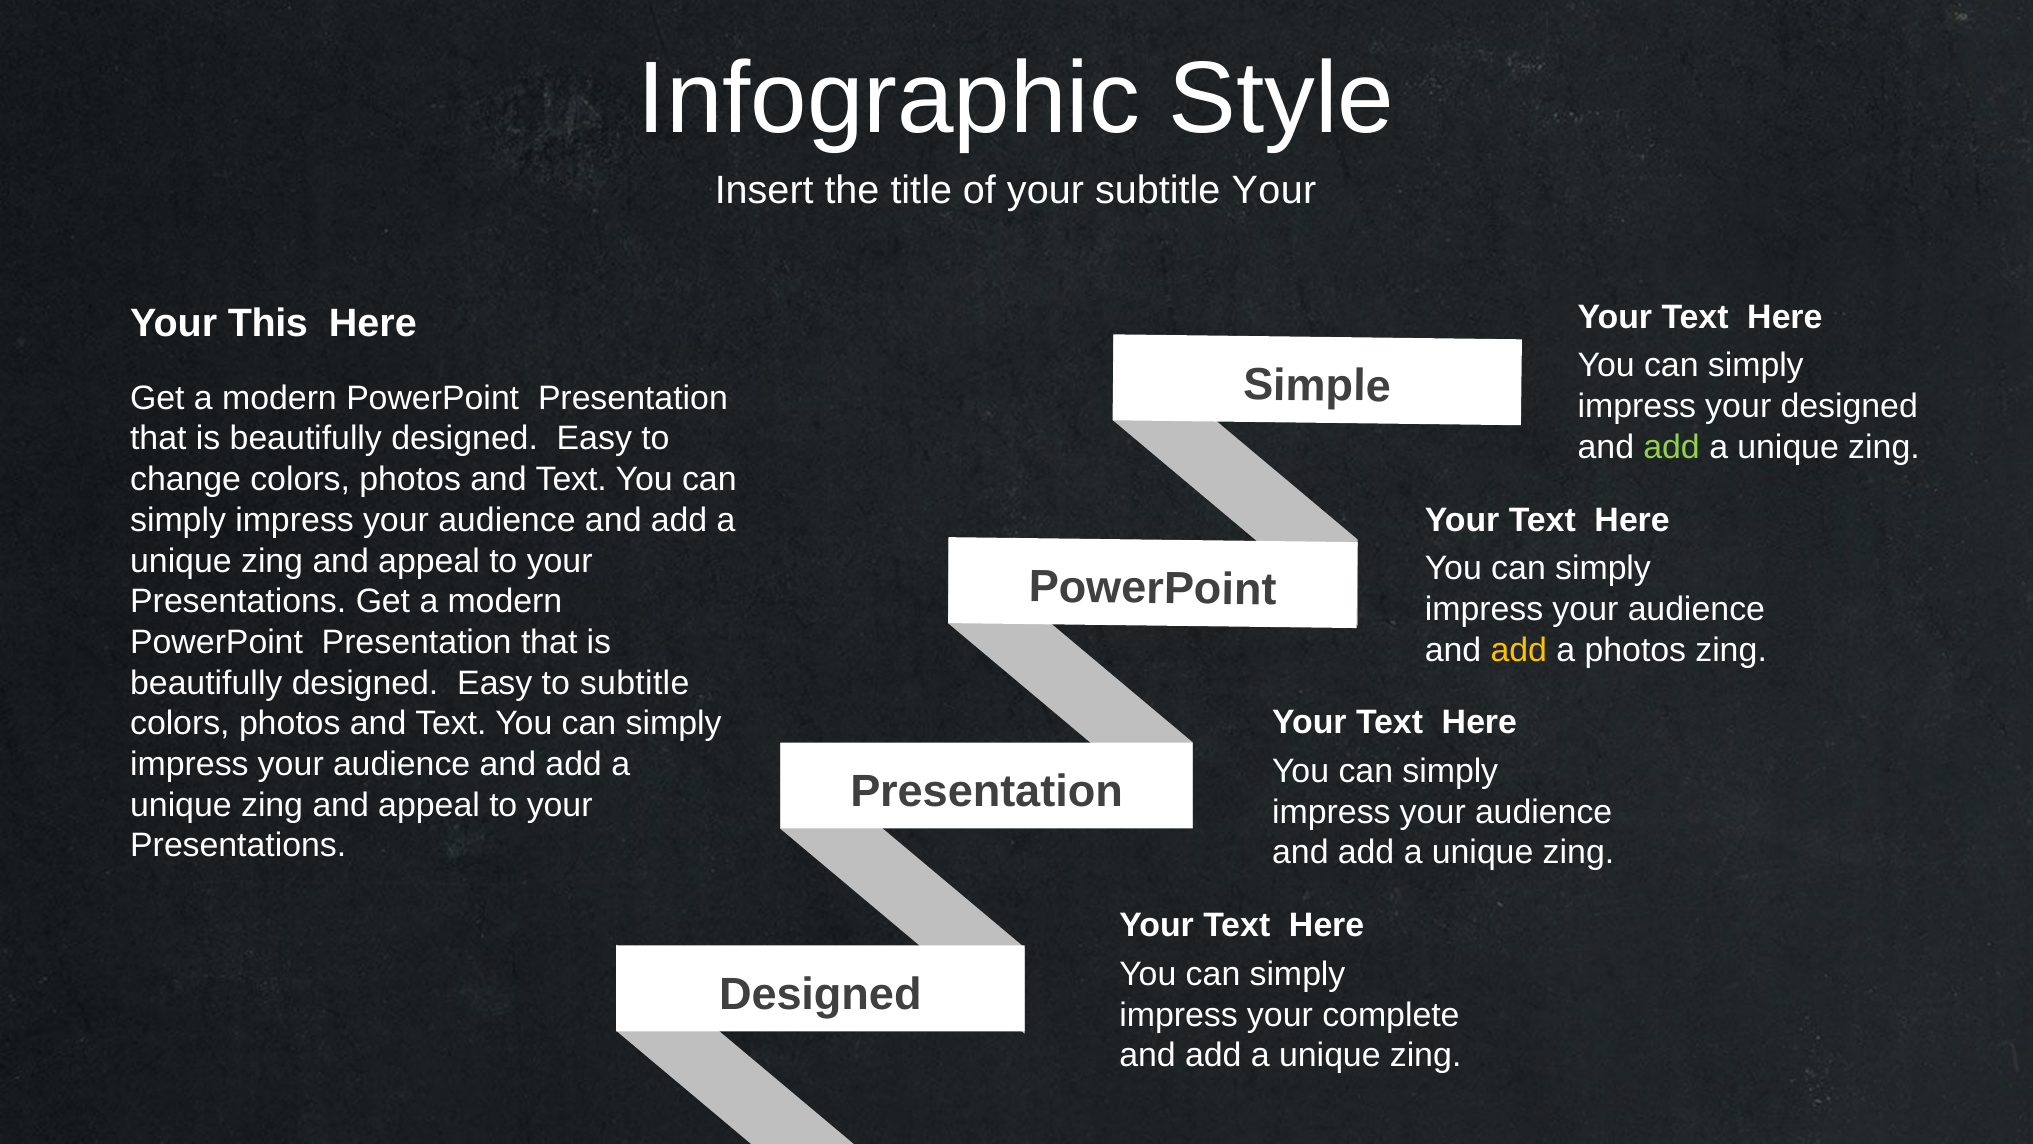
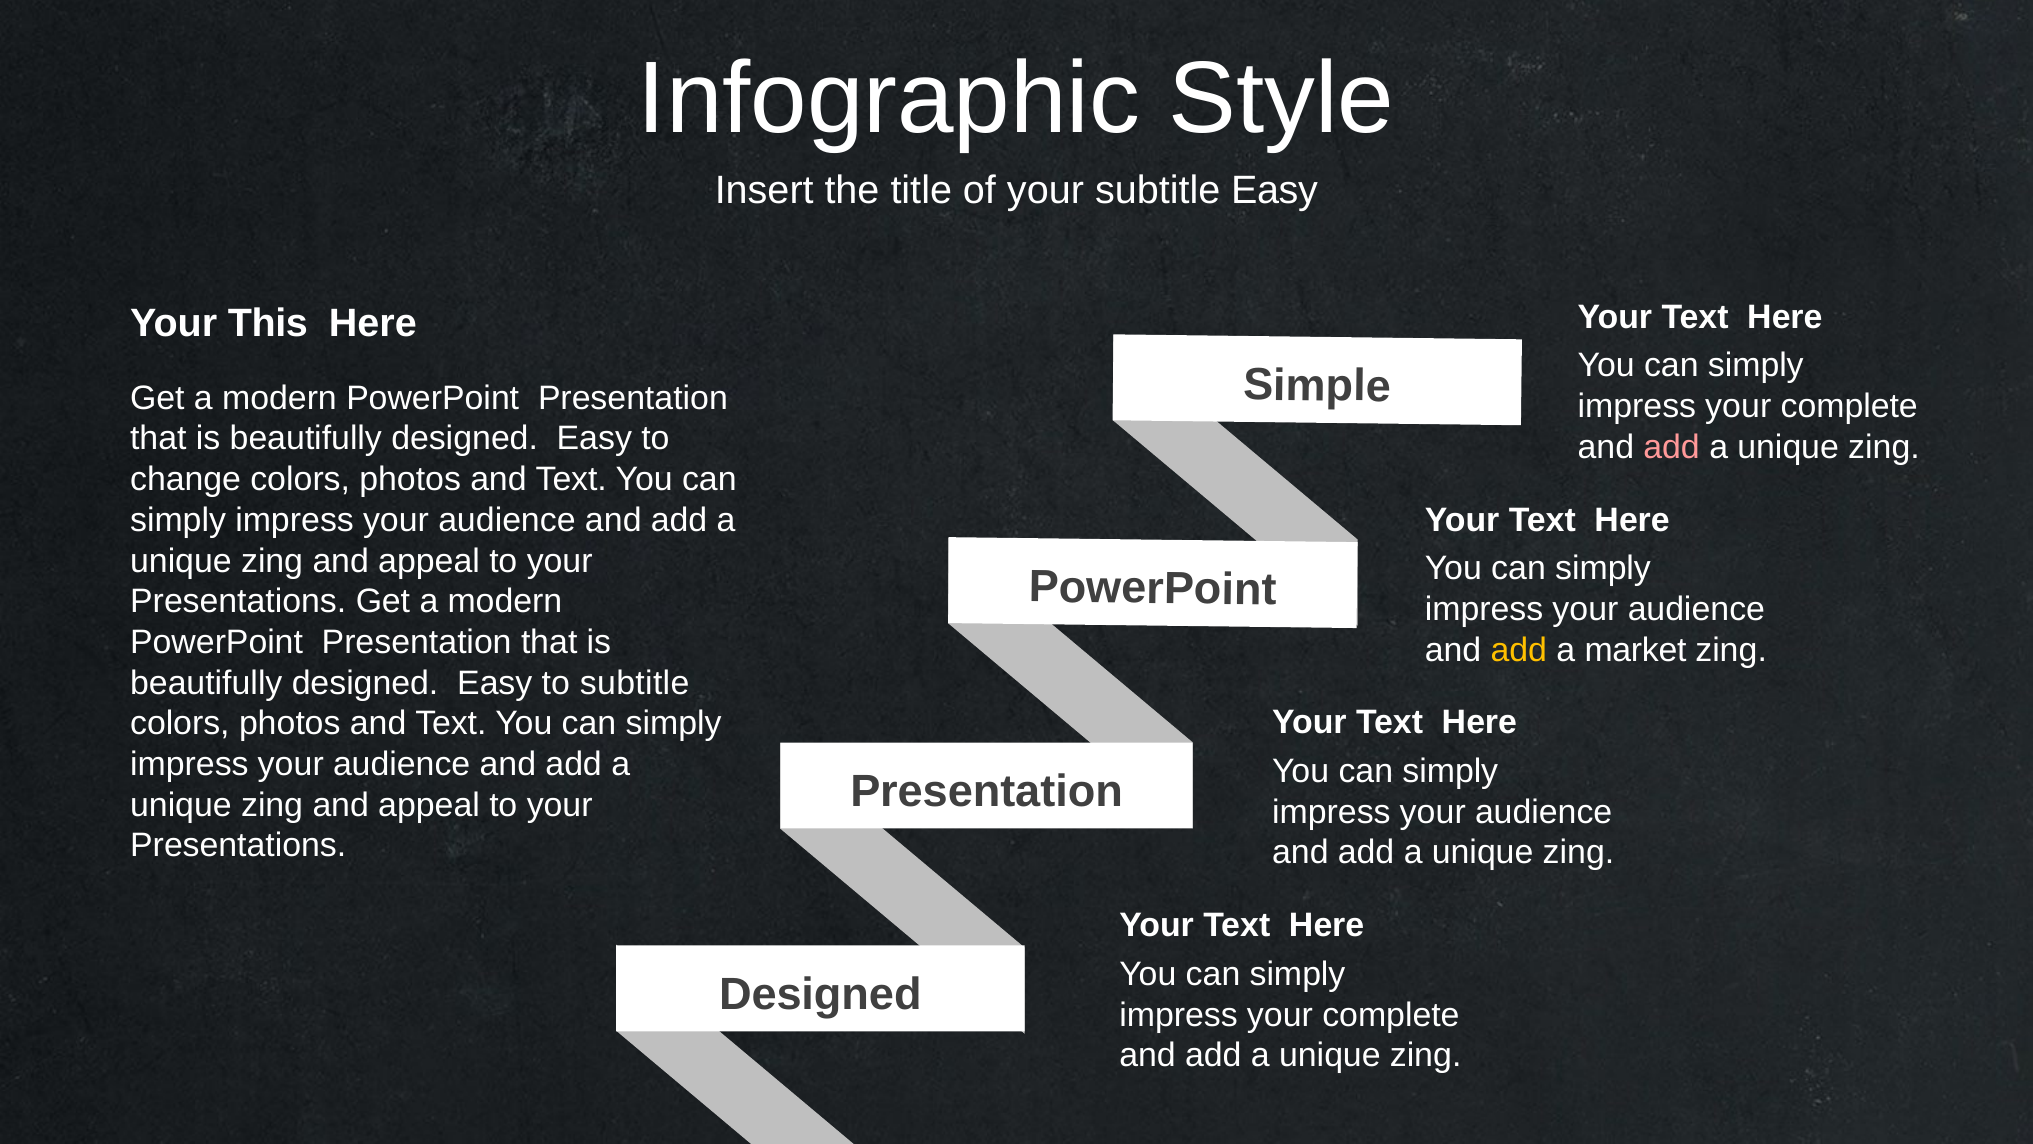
subtitle Your: Your -> Easy
designed at (1849, 406): designed -> complete
add at (1672, 447) colour: light green -> pink
a photos: photos -> market
